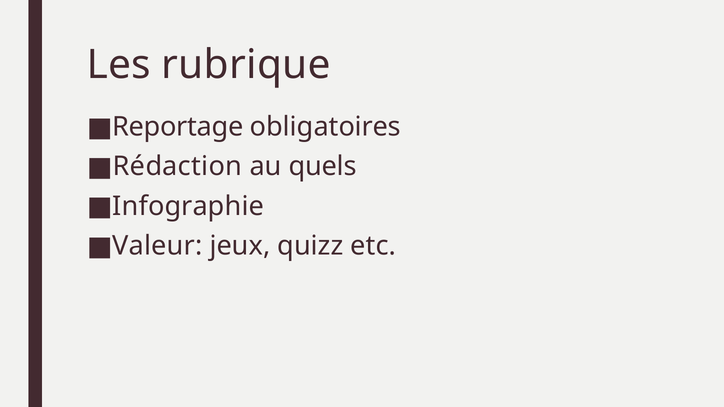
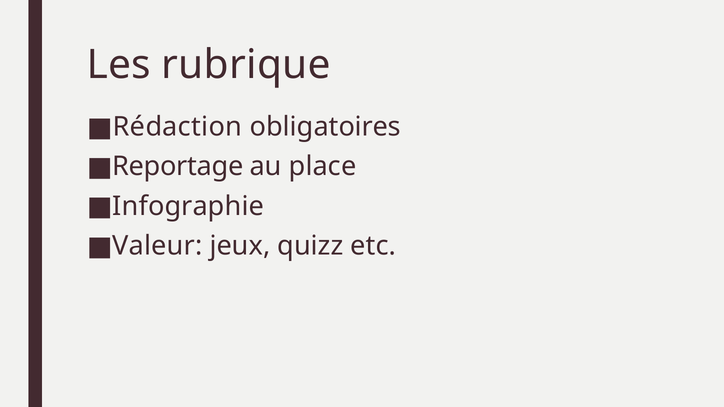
Reportage: Reportage -> Rédaction
Rédaction: Rédaction -> Reportage
quels: quels -> place
